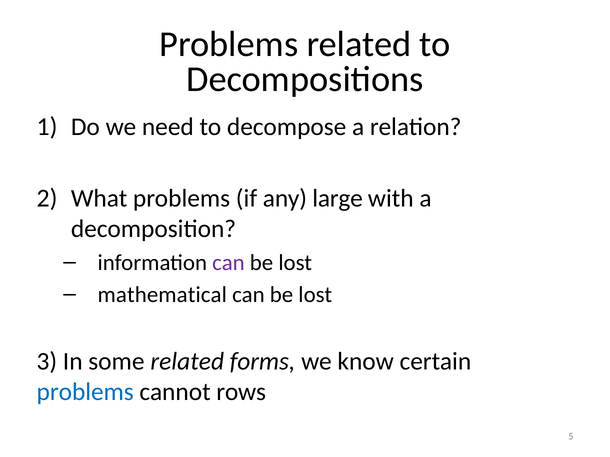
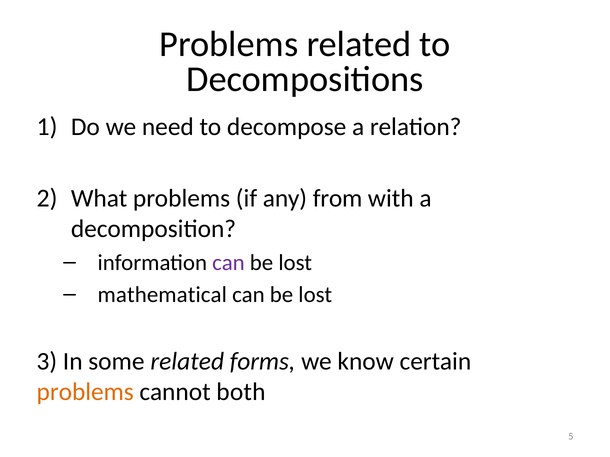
large: large -> from
problems at (85, 392) colour: blue -> orange
rows: rows -> both
